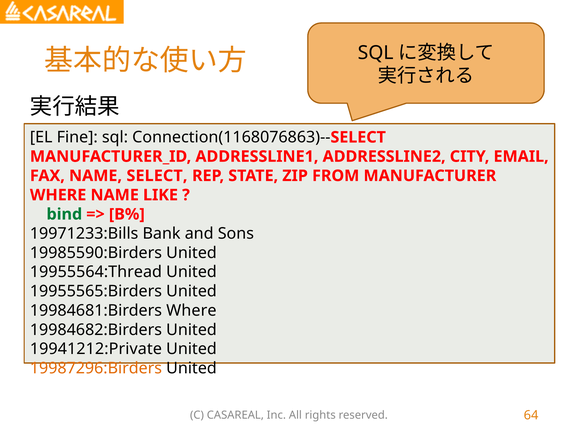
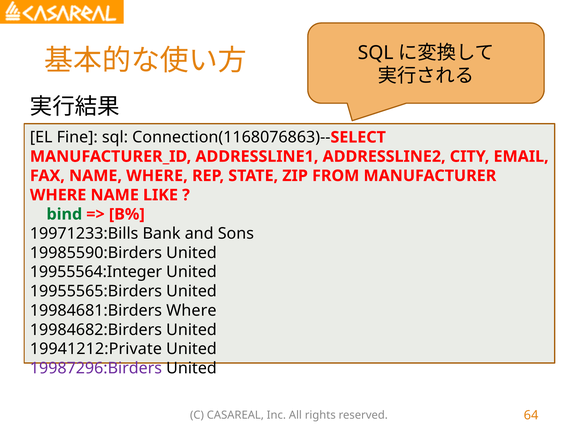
NAME SELECT: SELECT -> WHERE
19955564:Thread: 19955564:Thread -> 19955564:Integer
19987296:Birders colour: orange -> purple
